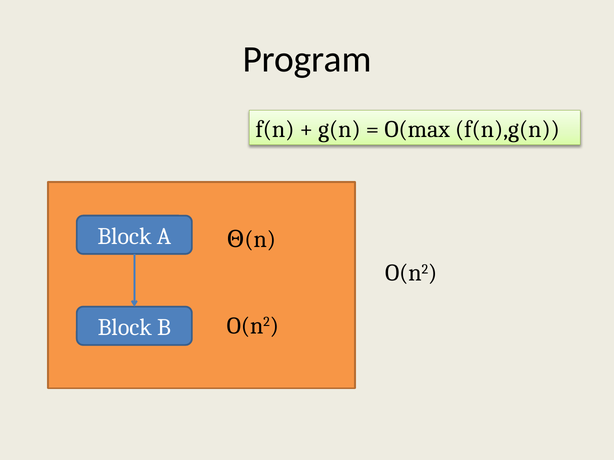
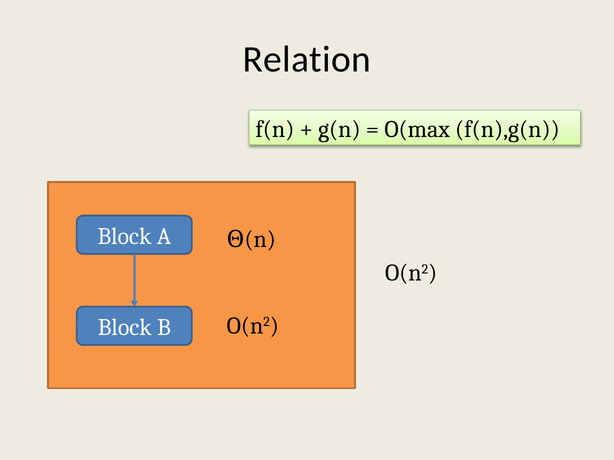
Program: Program -> Relation
